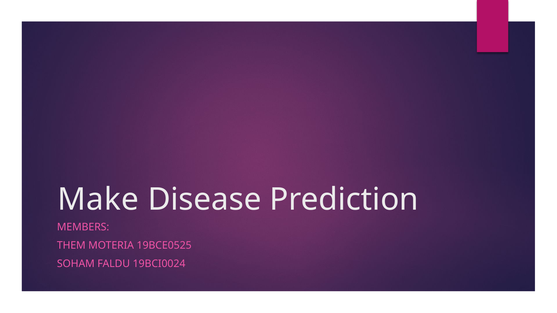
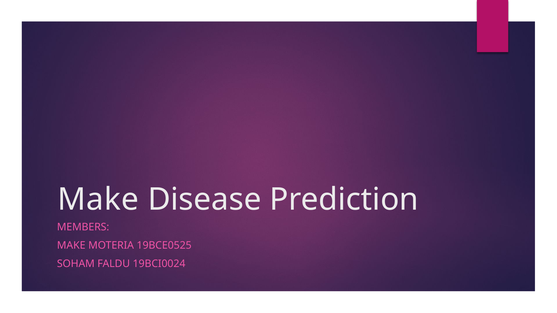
THEM at (71, 246): THEM -> MAKE
